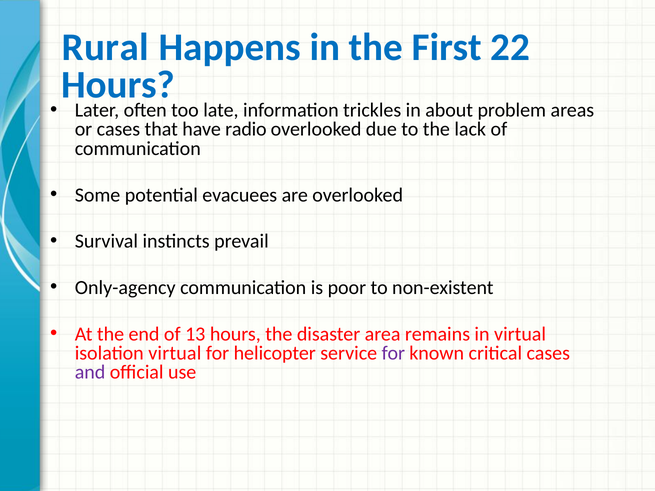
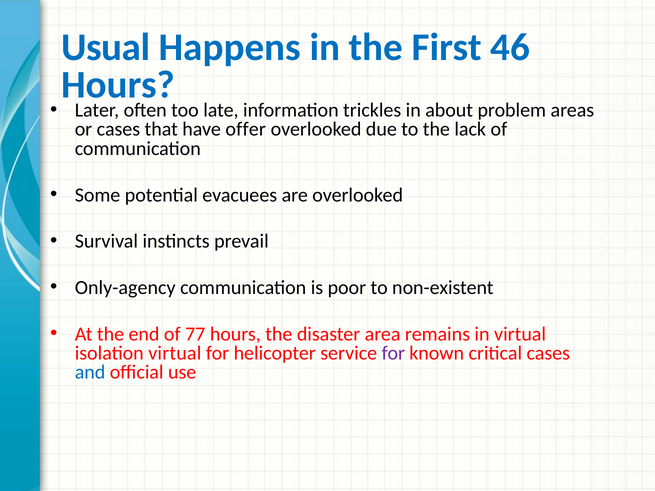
Rural: Rural -> Usual
22: 22 -> 46
radio: radio -> offer
13: 13 -> 77
and colour: purple -> blue
